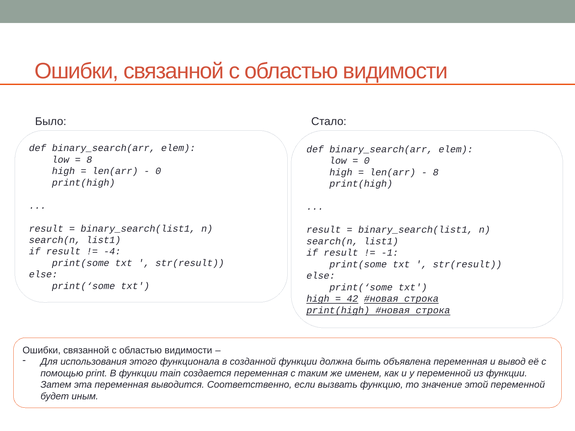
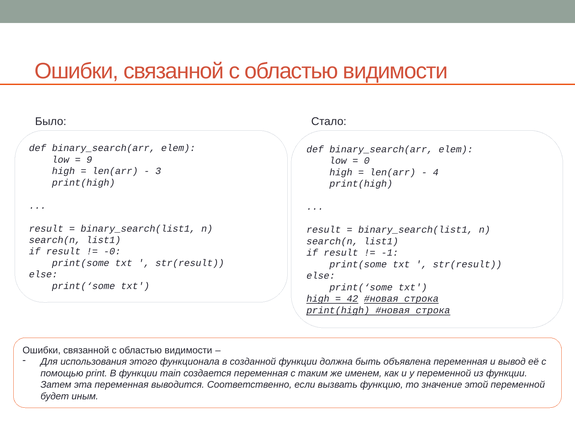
8 at (89, 160): 8 -> 9
0 at (158, 171): 0 -> 3
8 at (436, 172): 8 -> 4
-4: -4 -> -0
